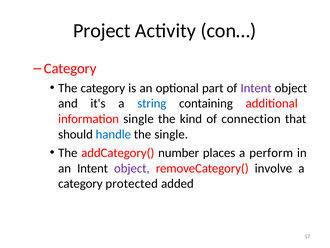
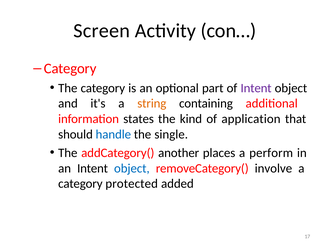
Project: Project -> Screen
string colour: blue -> orange
information single: single -> states
connection: connection -> application
number: number -> another
object at (132, 168) colour: purple -> blue
